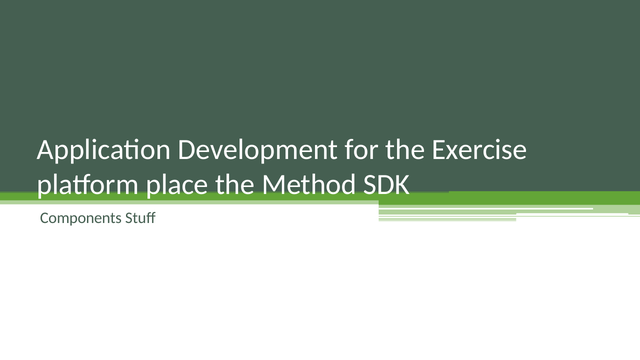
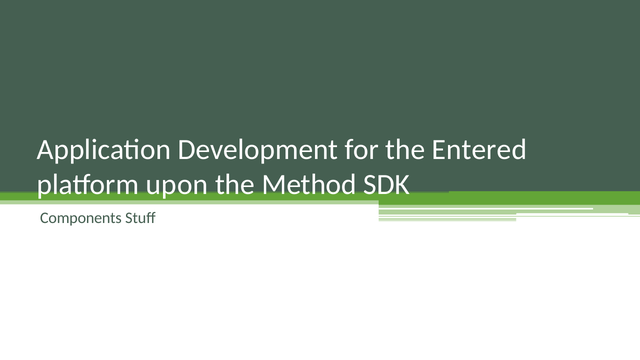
Exercise: Exercise -> Entered
place: place -> upon
